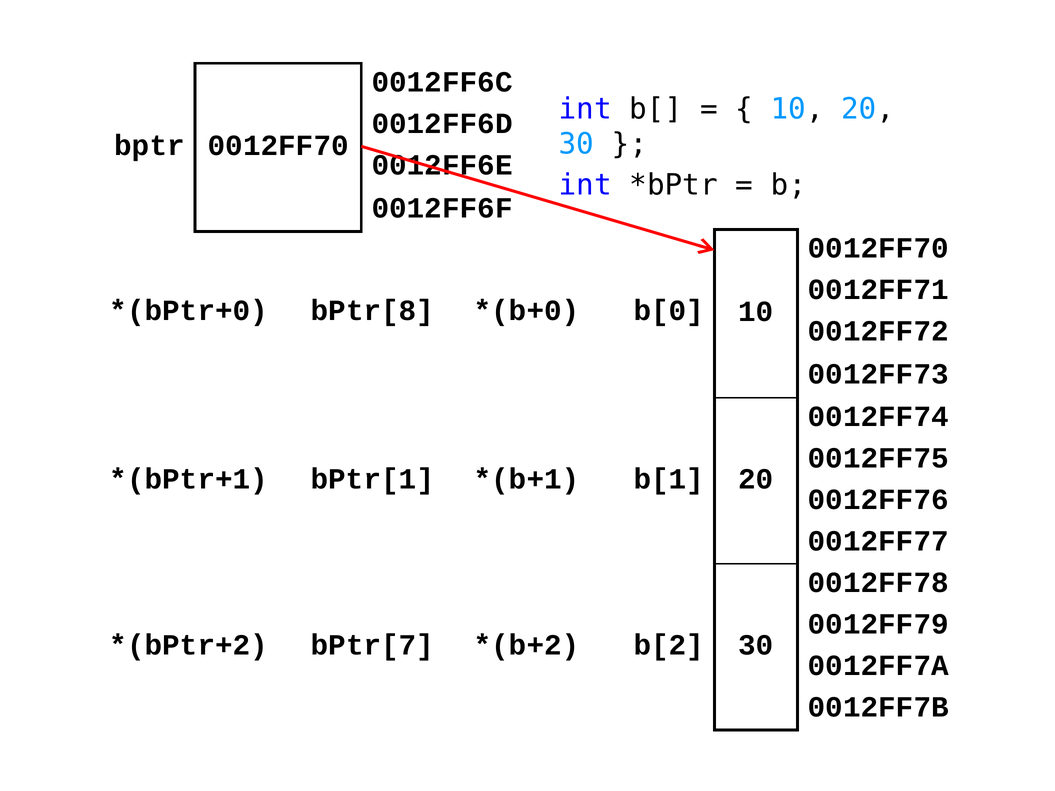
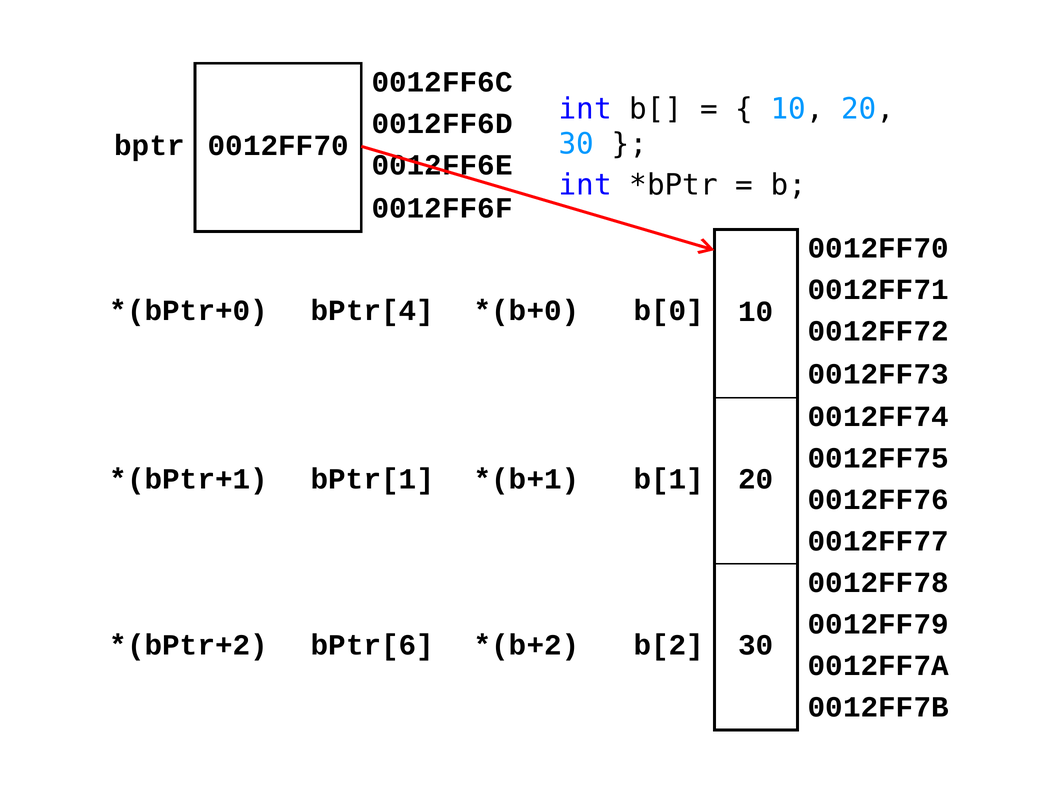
bPtr[8: bPtr[8 -> bPtr[4
bPtr[7: bPtr[7 -> bPtr[6
